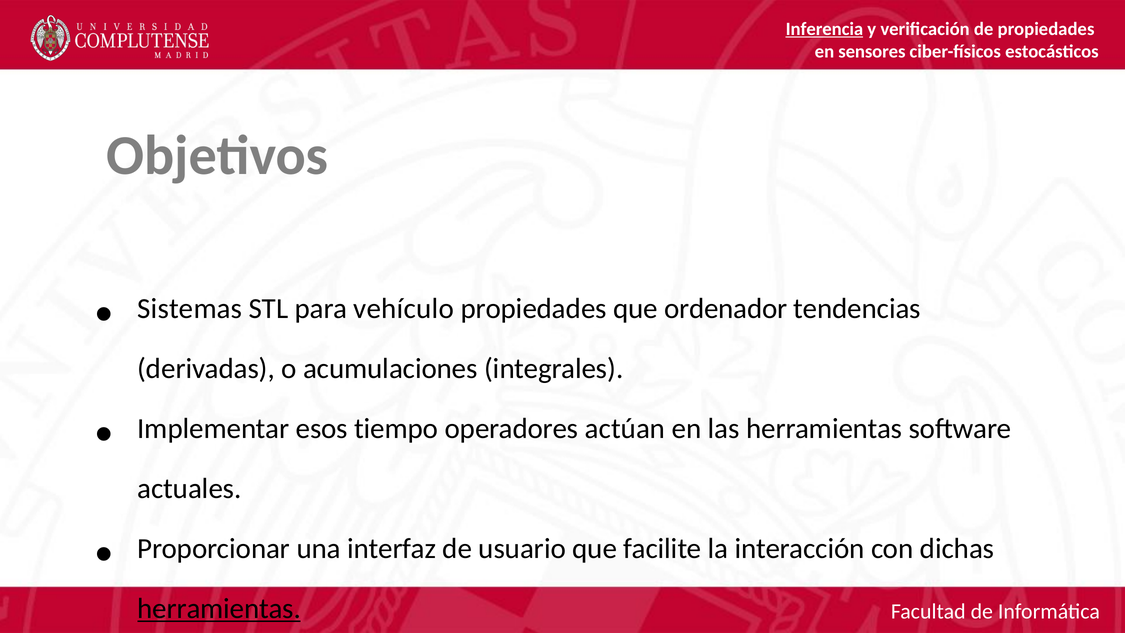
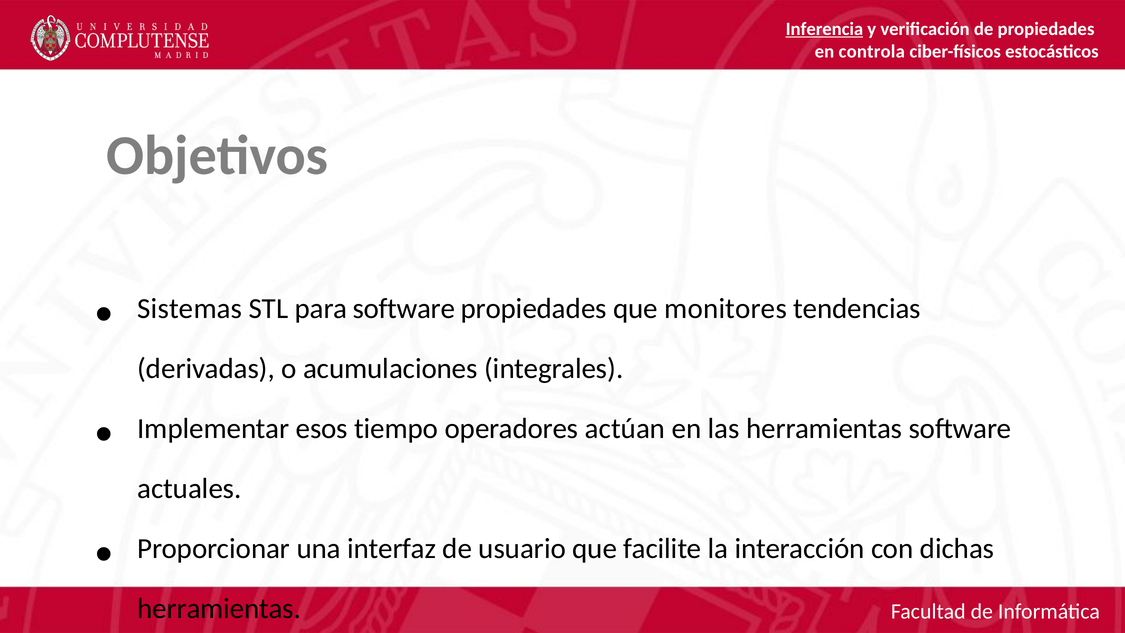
sensores: sensores -> controla
para vehículo: vehículo -> software
ordenador: ordenador -> monitores
herramientas at (219, 609) underline: present -> none
